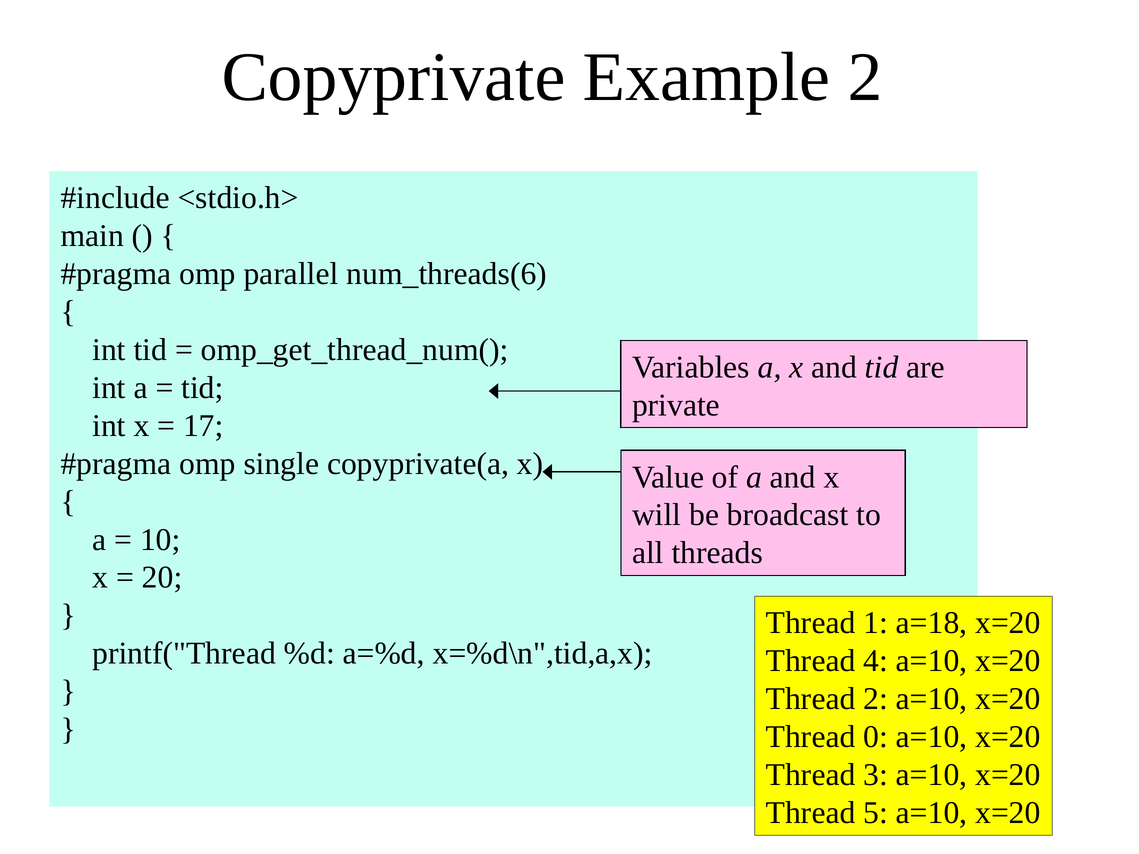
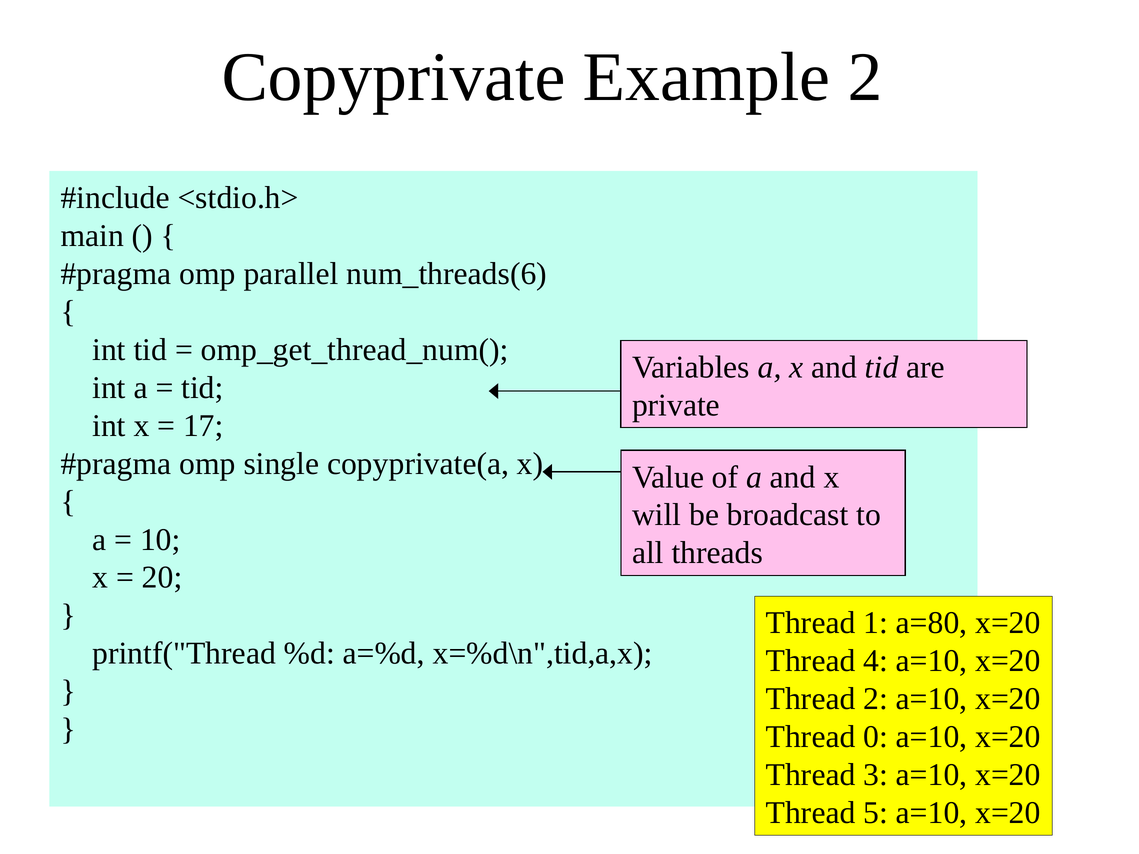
a=18: a=18 -> a=80
